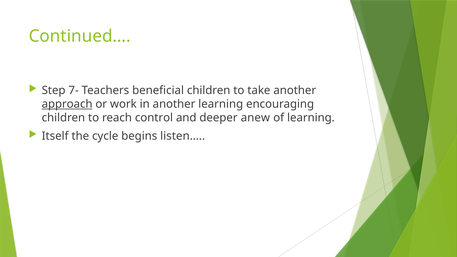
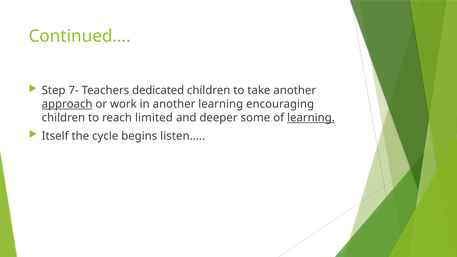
beneficial: beneficial -> dedicated
control: control -> limited
anew: anew -> some
learning at (311, 118) underline: none -> present
